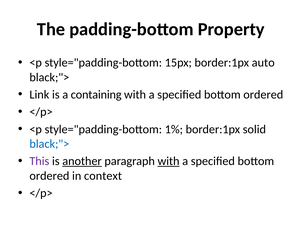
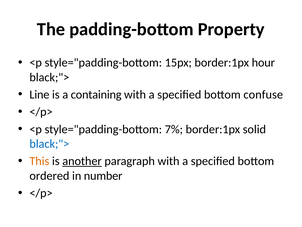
auto: auto -> hour
Link: Link -> Line
ordered at (263, 94): ordered -> confuse
1%: 1% -> 7%
This colour: purple -> orange
with at (169, 161) underline: present -> none
context: context -> number
